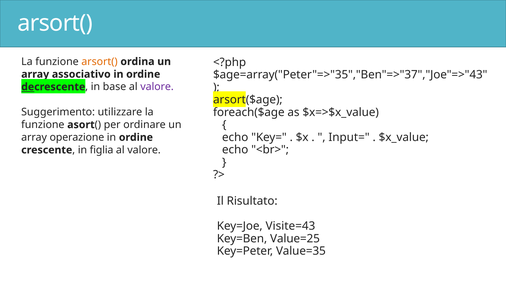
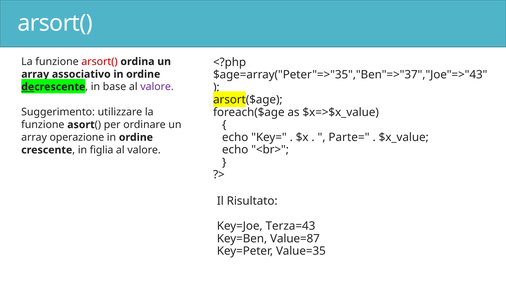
arsort( at (100, 62) colour: orange -> red
Input=: Input= -> Parte=
Visite=43: Visite=43 -> Terza=43
Value=25: Value=25 -> Value=87
